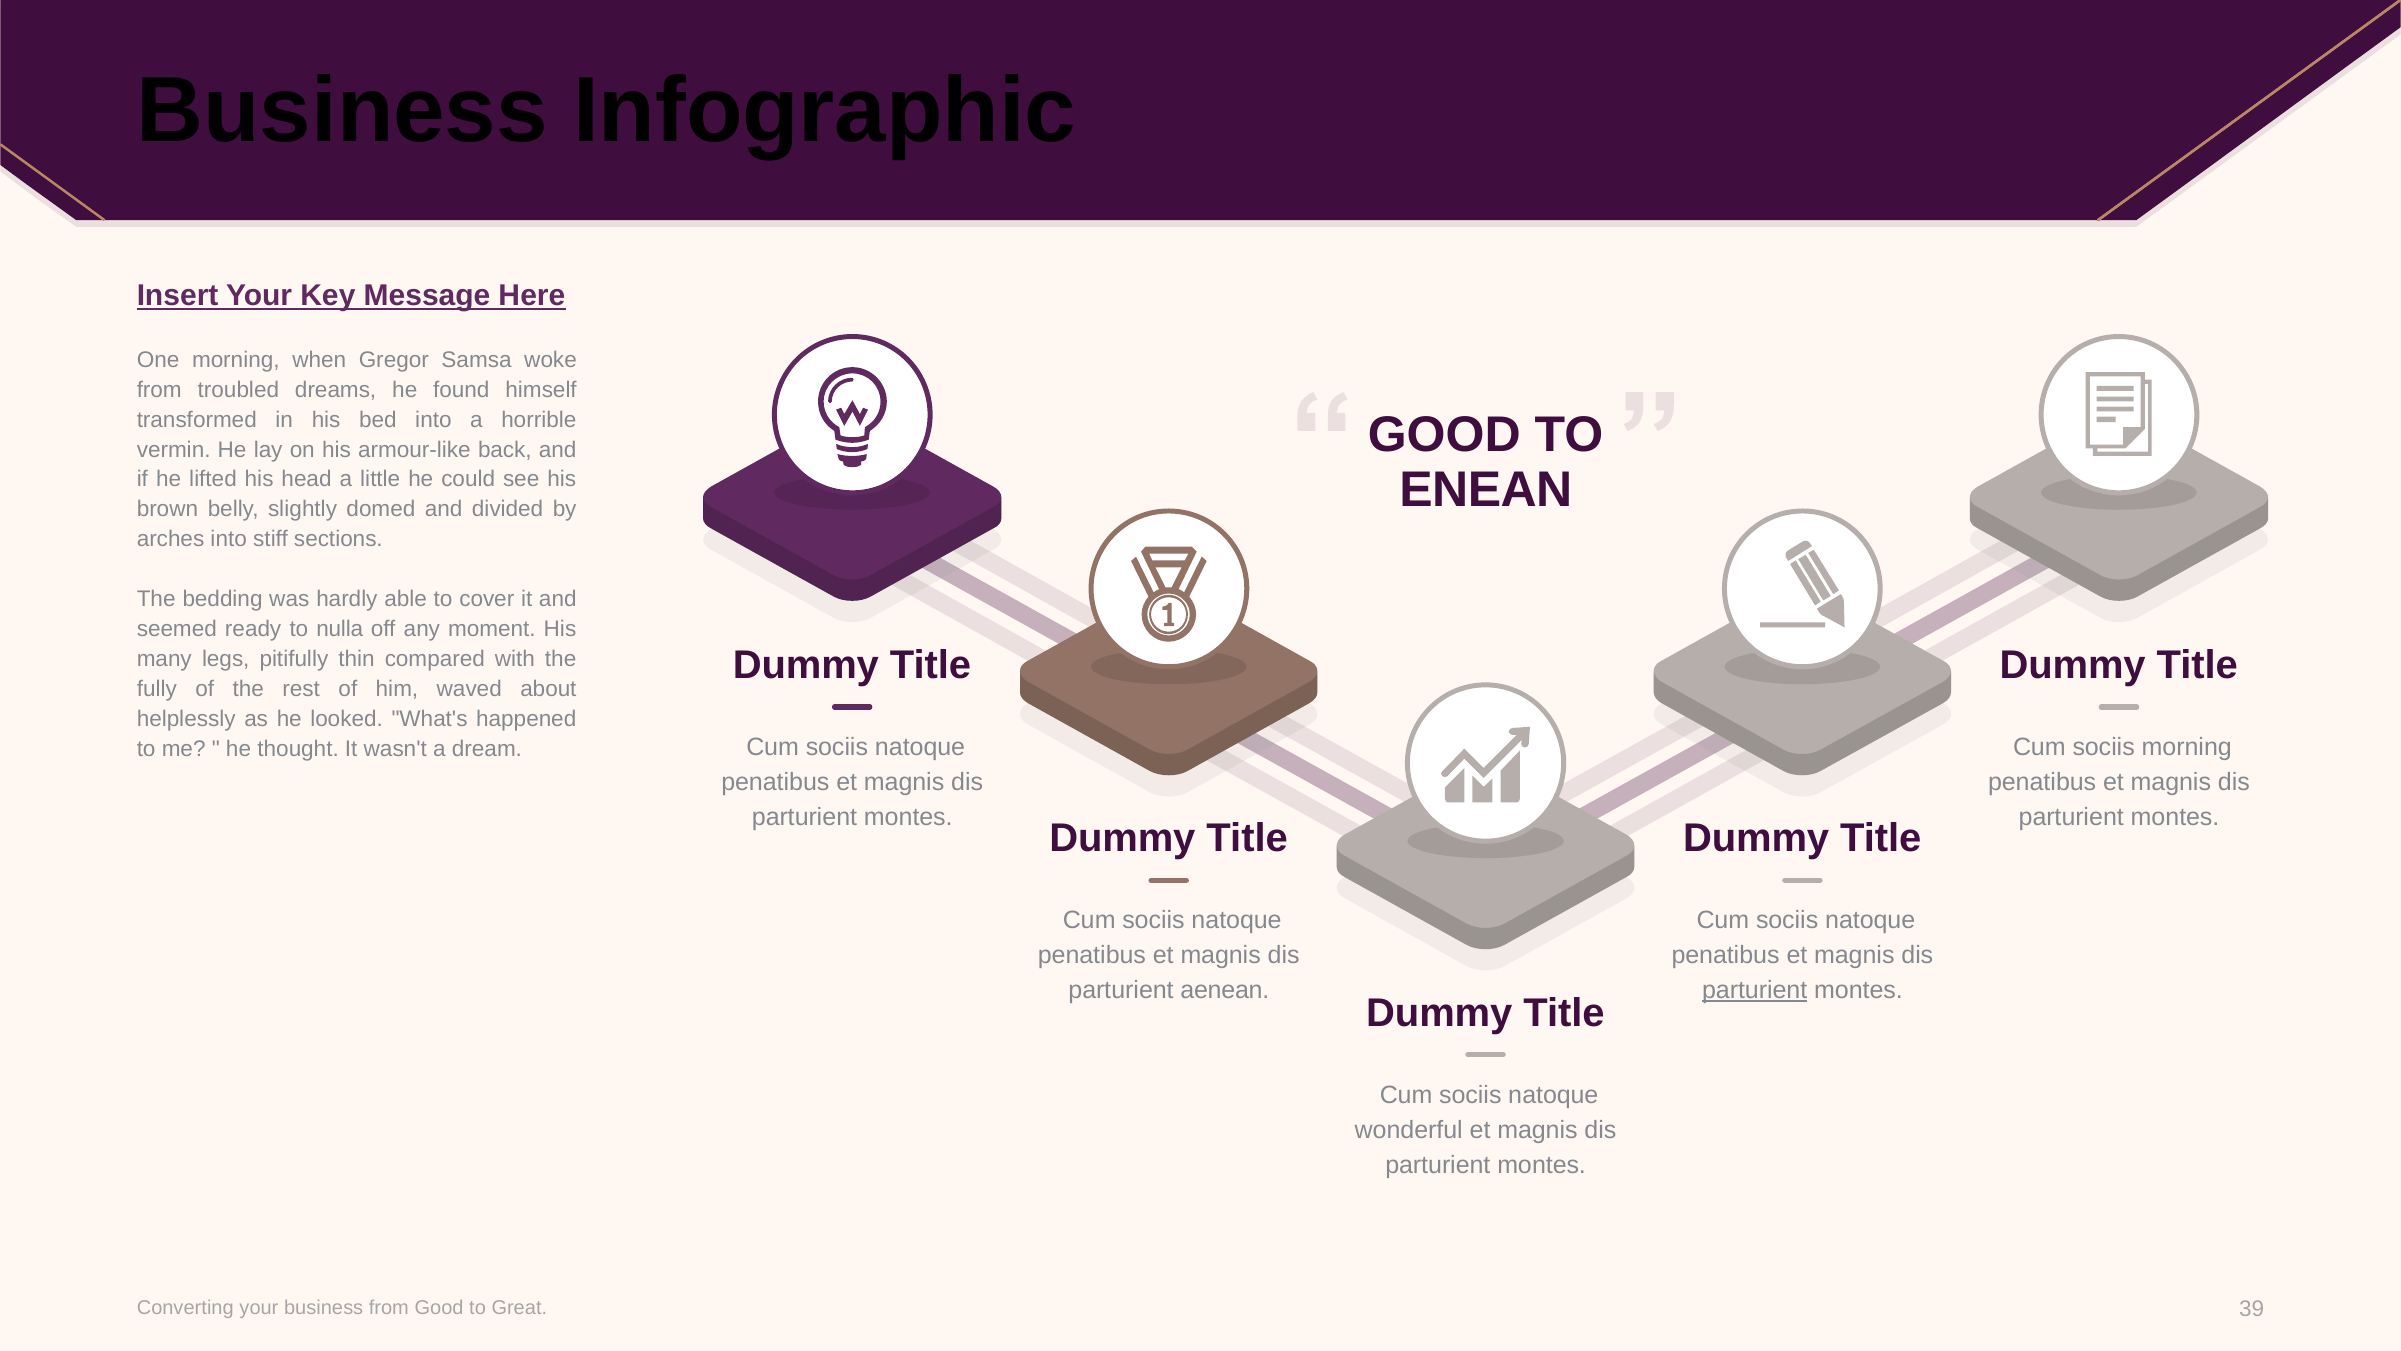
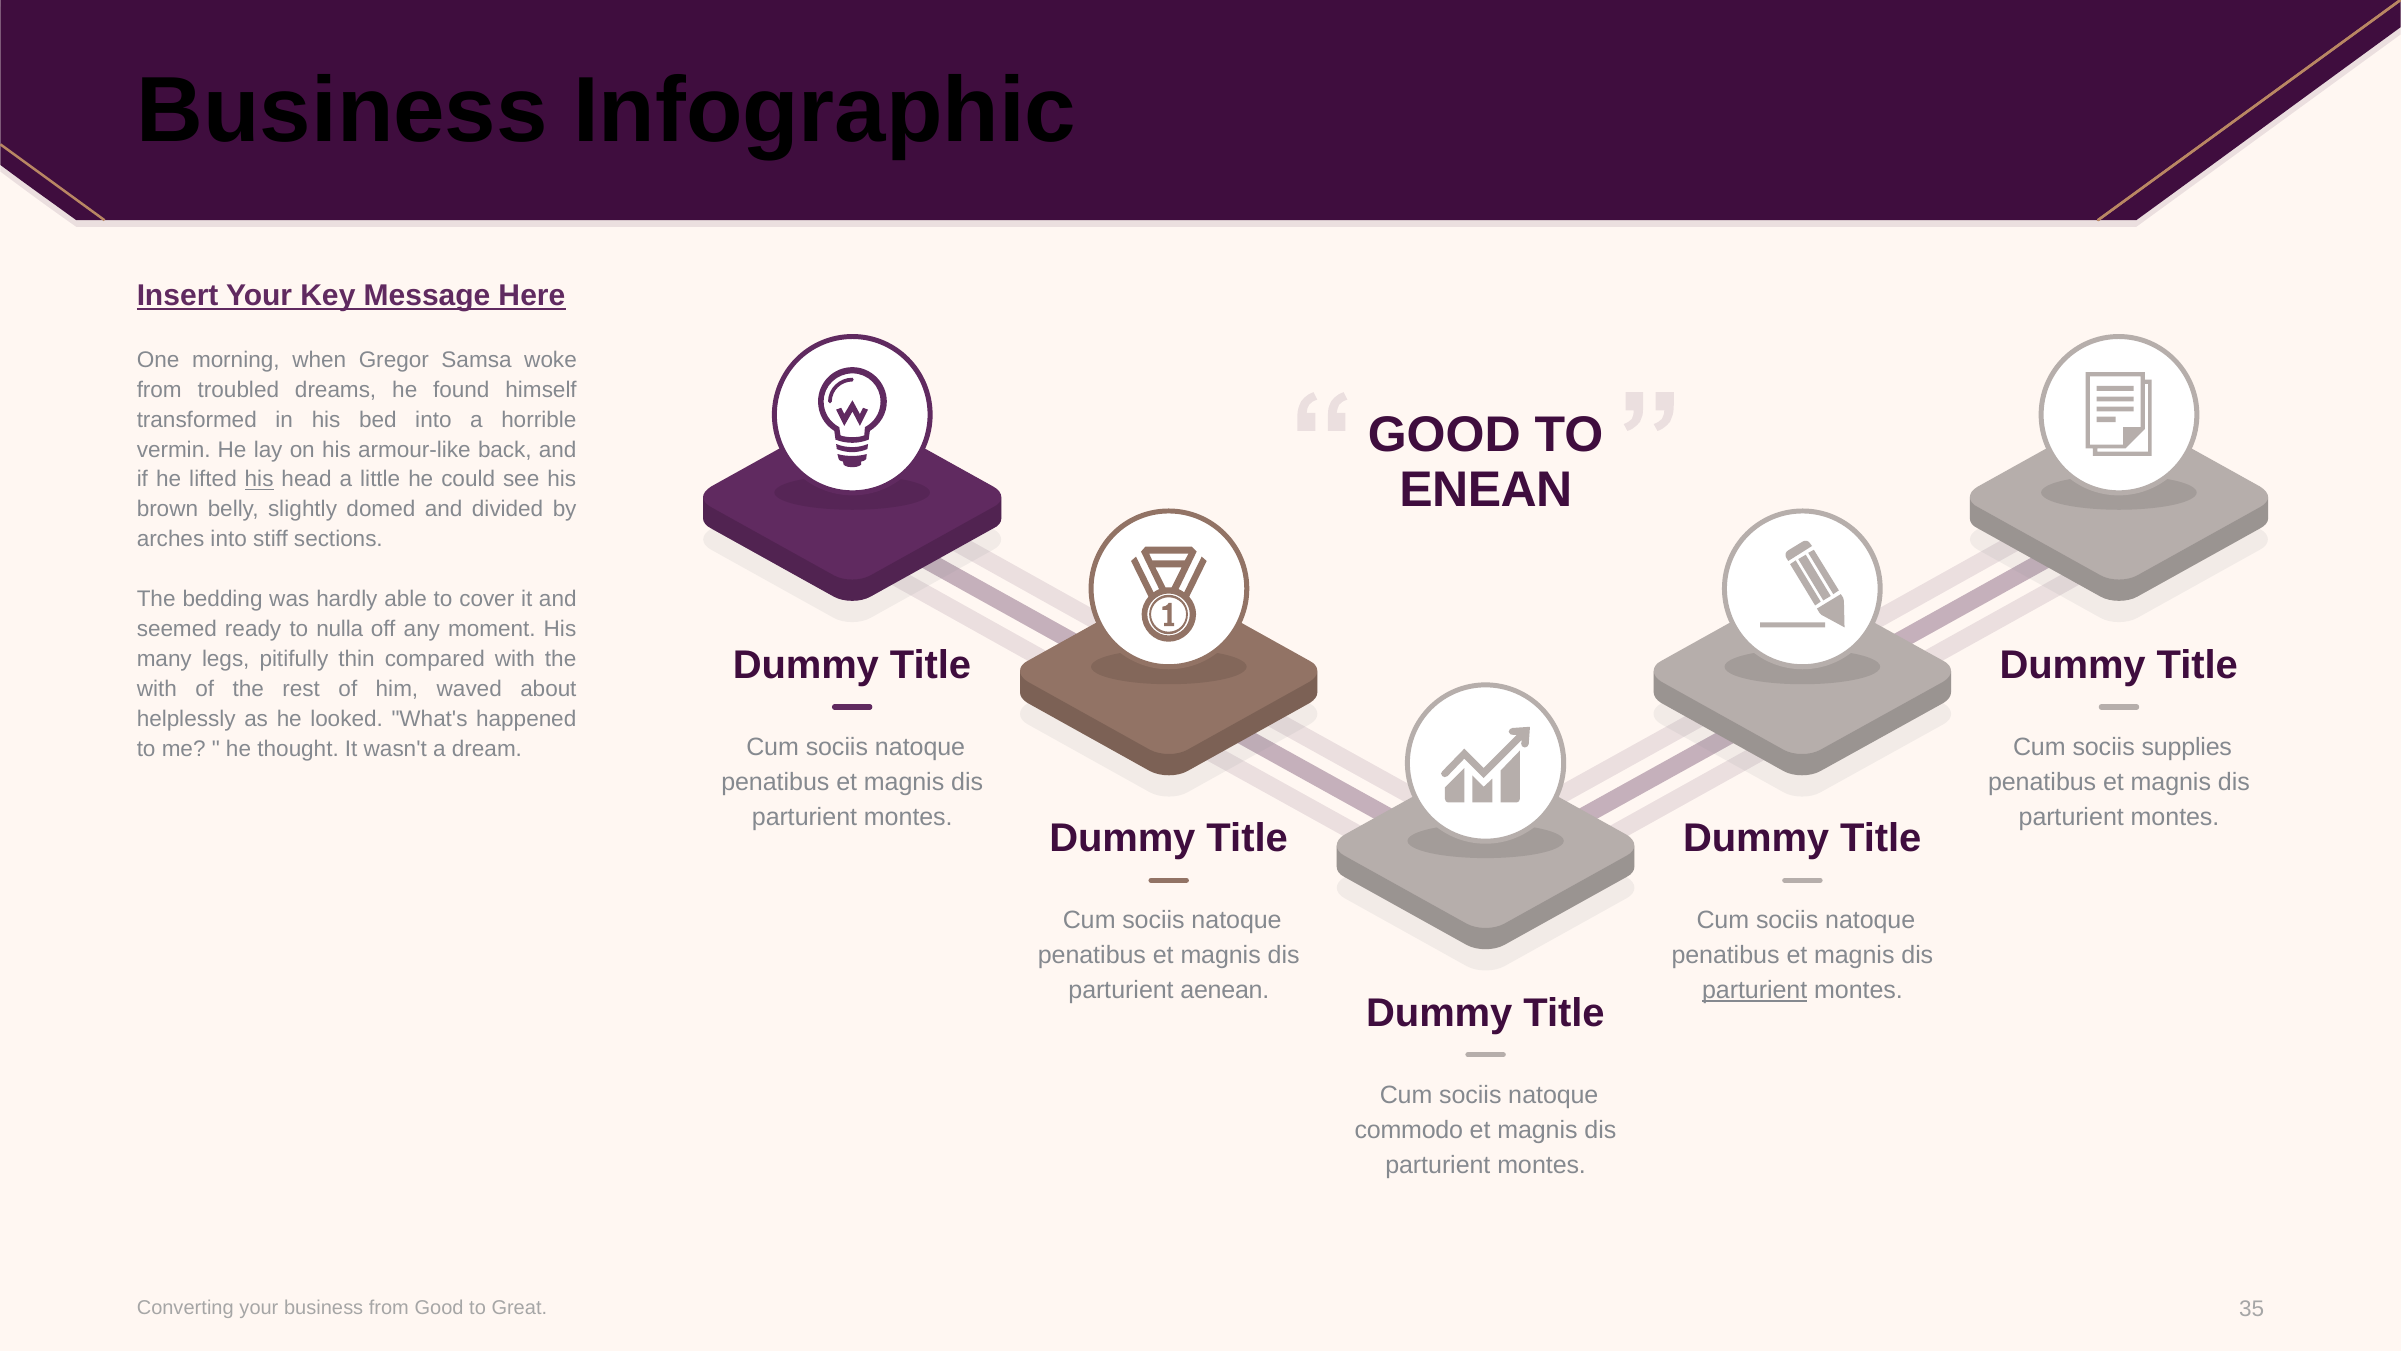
his at (259, 479) underline: none -> present
fully at (157, 689): fully -> with
sociis morning: morning -> supplies
wonderful: wonderful -> commodo
39: 39 -> 35
